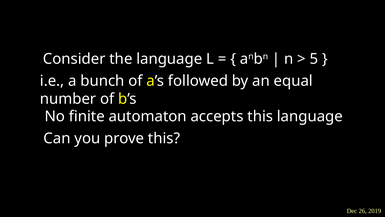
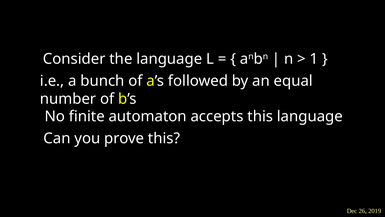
5: 5 -> 1
